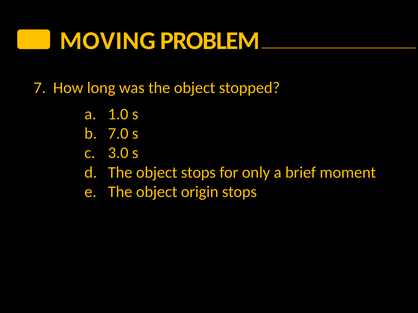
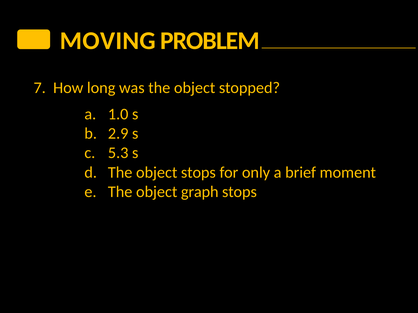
7.0: 7.0 -> 2.9
3.0: 3.0 -> 5.3
origin: origin -> graph
